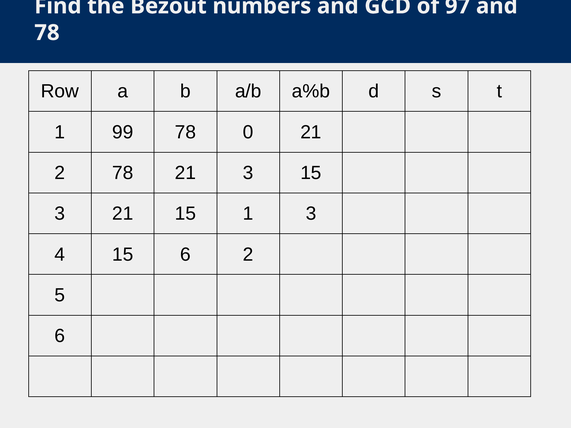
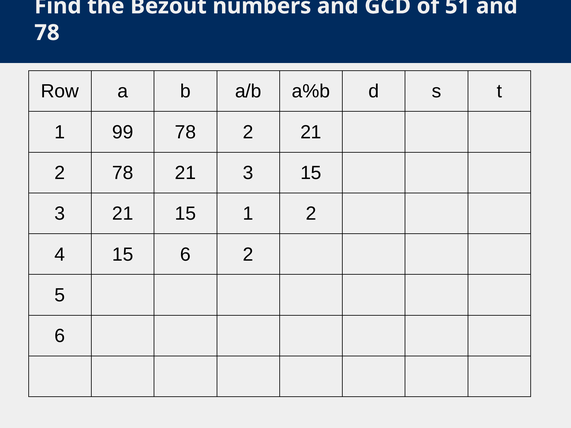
97: 97 -> 51
78 0: 0 -> 2
1 3: 3 -> 2
